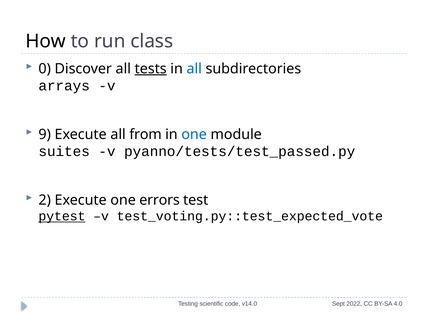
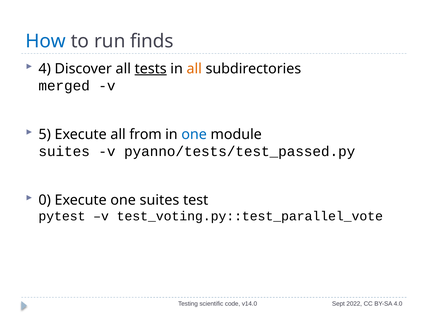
How colour: black -> blue
class: class -> finds
0: 0 -> 4
all at (194, 69) colour: blue -> orange
arrays: arrays -> merged
9: 9 -> 5
2: 2 -> 0
one errors: errors -> suites
pytest underline: present -> none
test_voting.py::test_expected_vote: test_voting.py::test_expected_vote -> test_voting.py::test_parallel_vote
